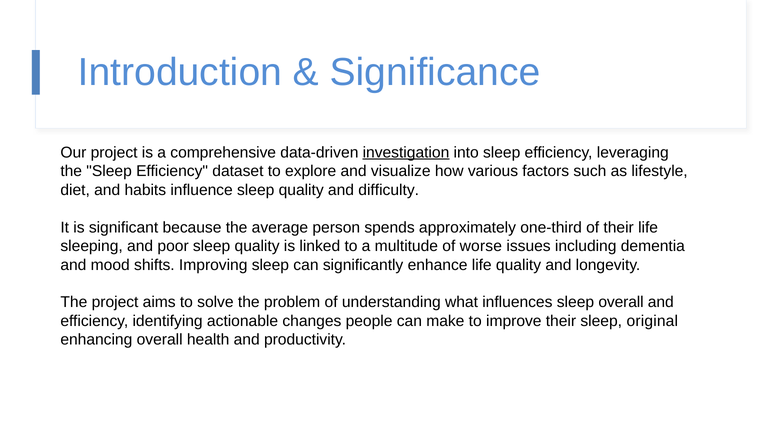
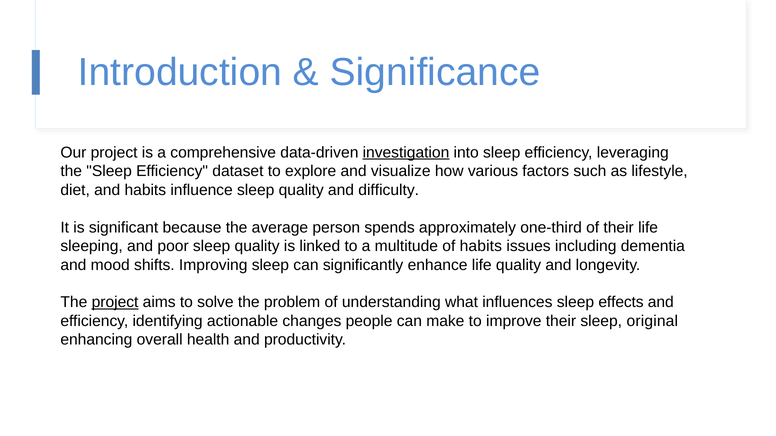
of worse: worse -> habits
project at (115, 303) underline: none -> present
sleep overall: overall -> effects
